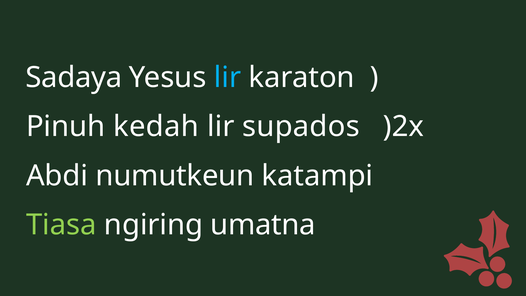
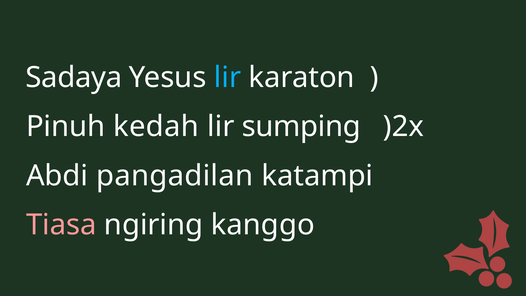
supados: supados -> sumping
numutkeun: numutkeun -> pangadilan
Tiasa colour: light green -> pink
umatna: umatna -> kanggo
